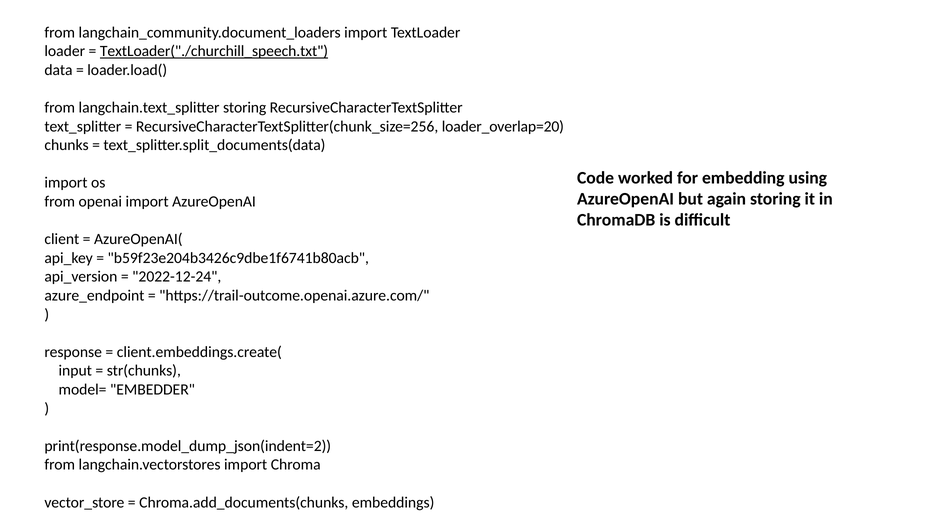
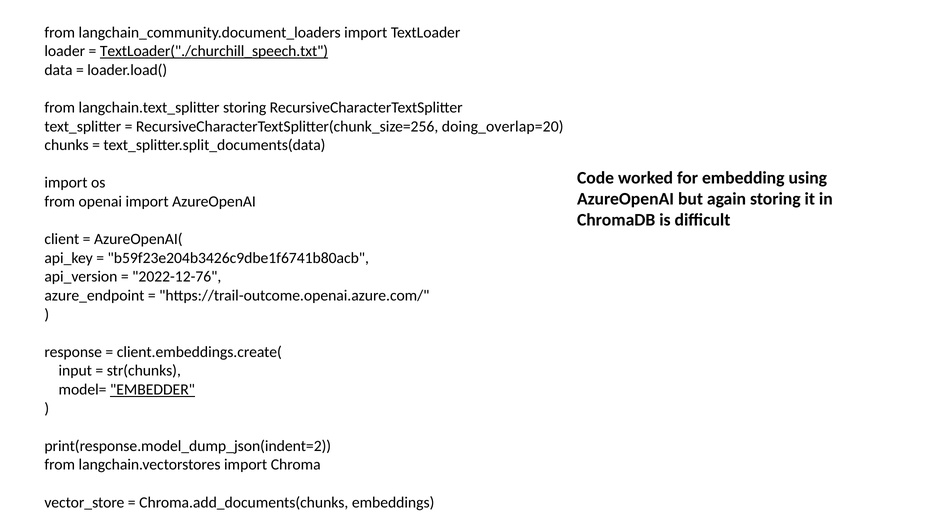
loader_overlap=20: loader_overlap=20 -> doing_overlap=20
2022-12-24: 2022-12-24 -> 2022-12-76
EMBEDDER underline: none -> present
